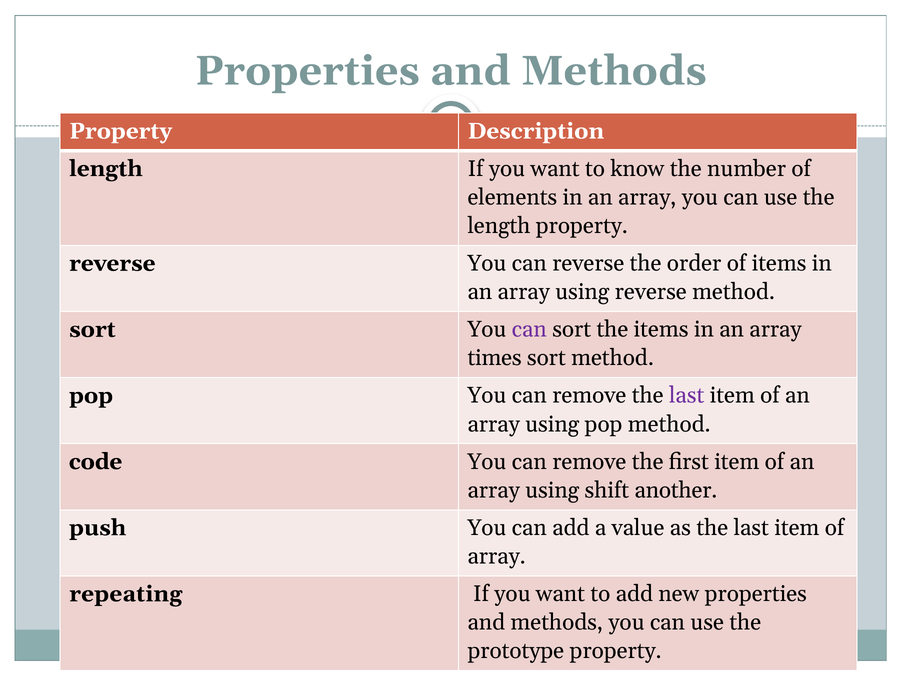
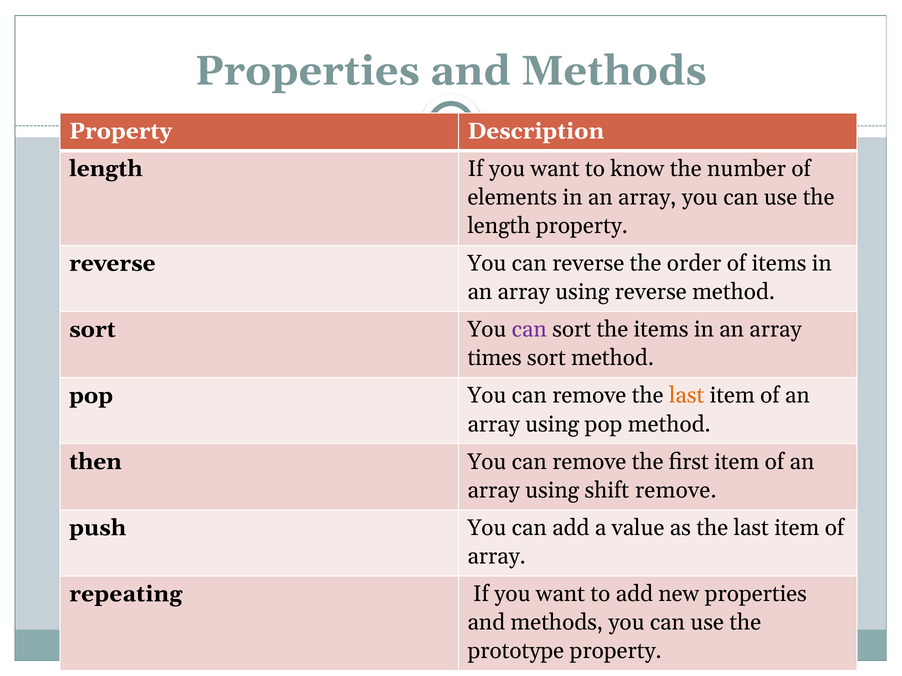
last at (687, 396) colour: purple -> orange
code: code -> then
shift another: another -> remove
